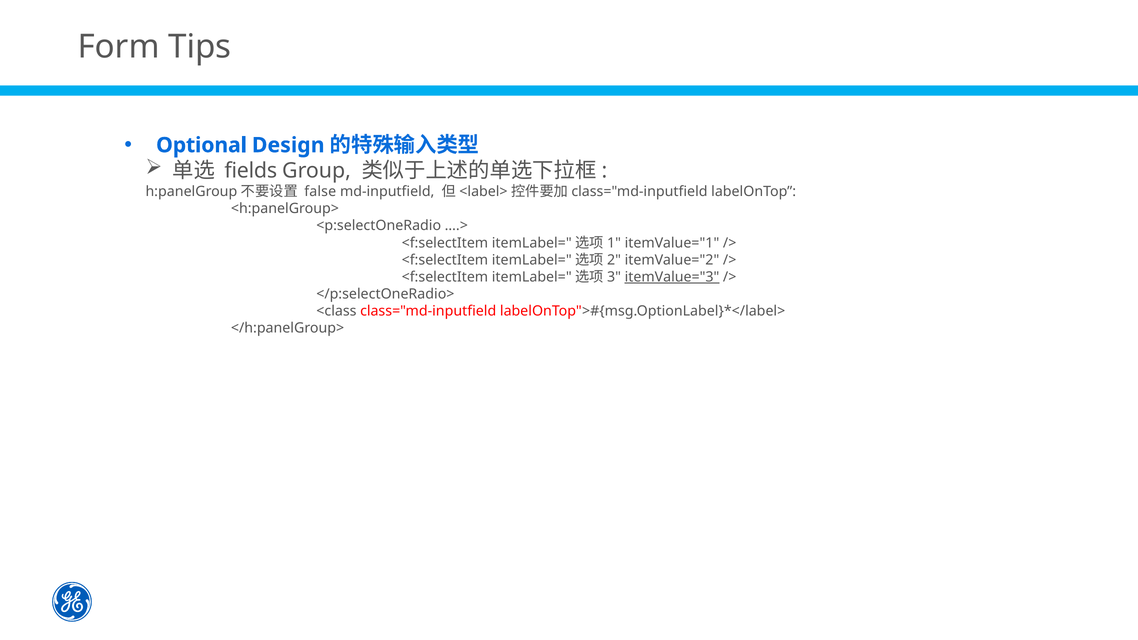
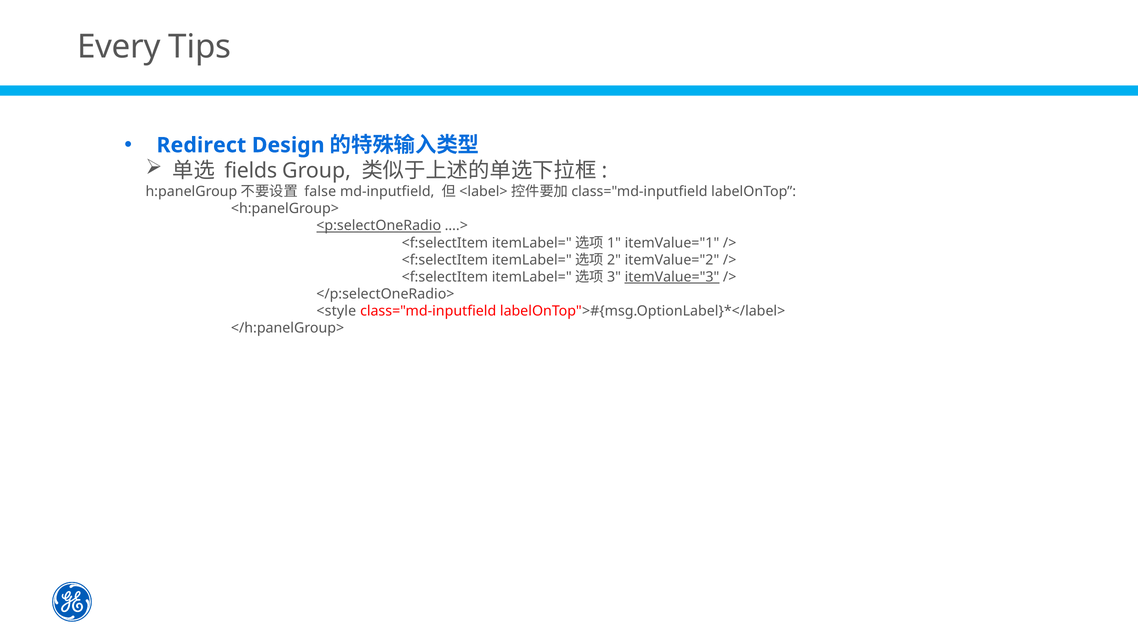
Form: Form -> Every
Optional: Optional -> Redirect
<p:selectOneRadio underline: none -> present
<class: <class -> <style
